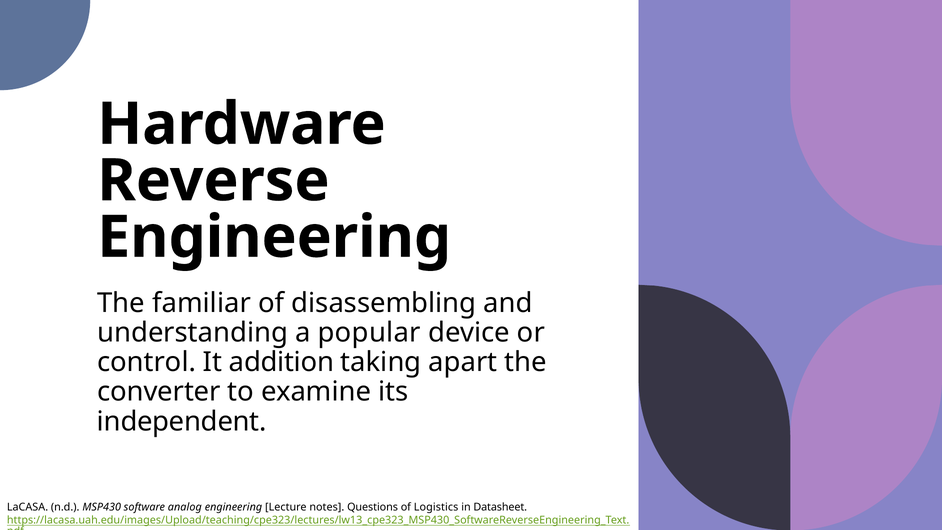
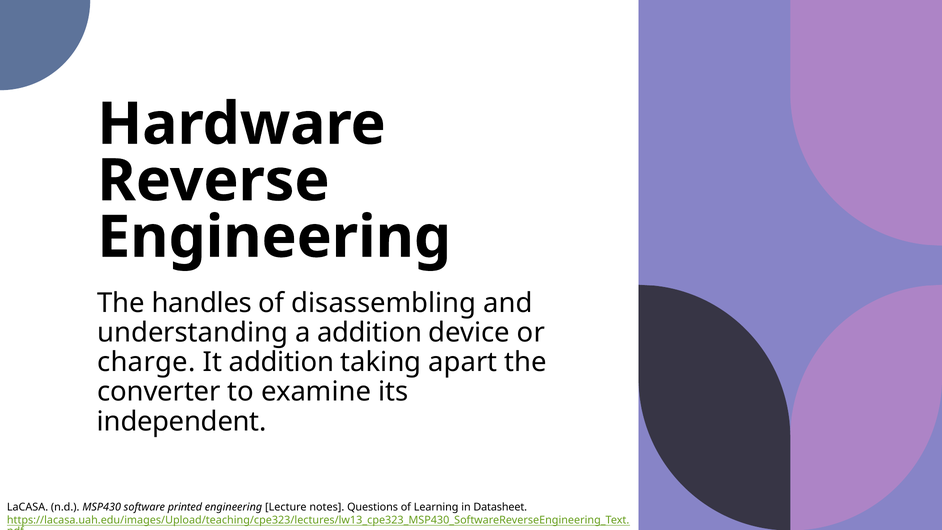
familiar: familiar -> handles
a popular: popular -> addition
control: control -> charge
analog: analog -> printed
Logistics: Logistics -> Learning
